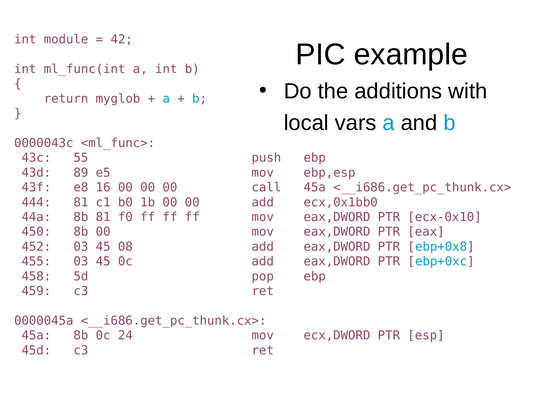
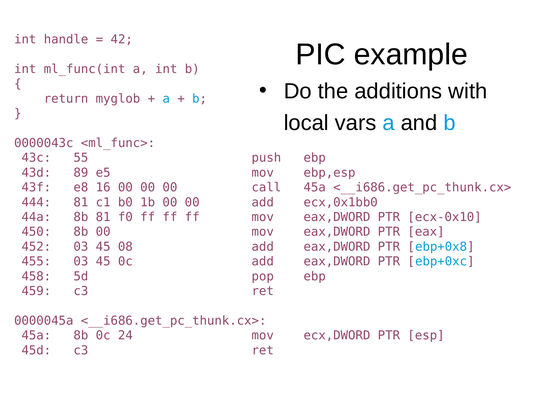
module: module -> handle
